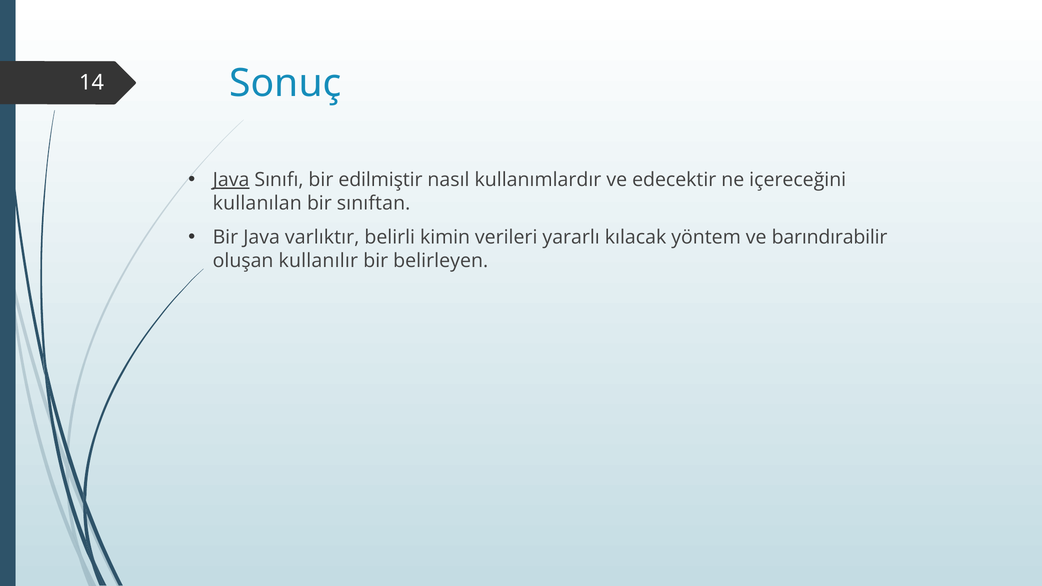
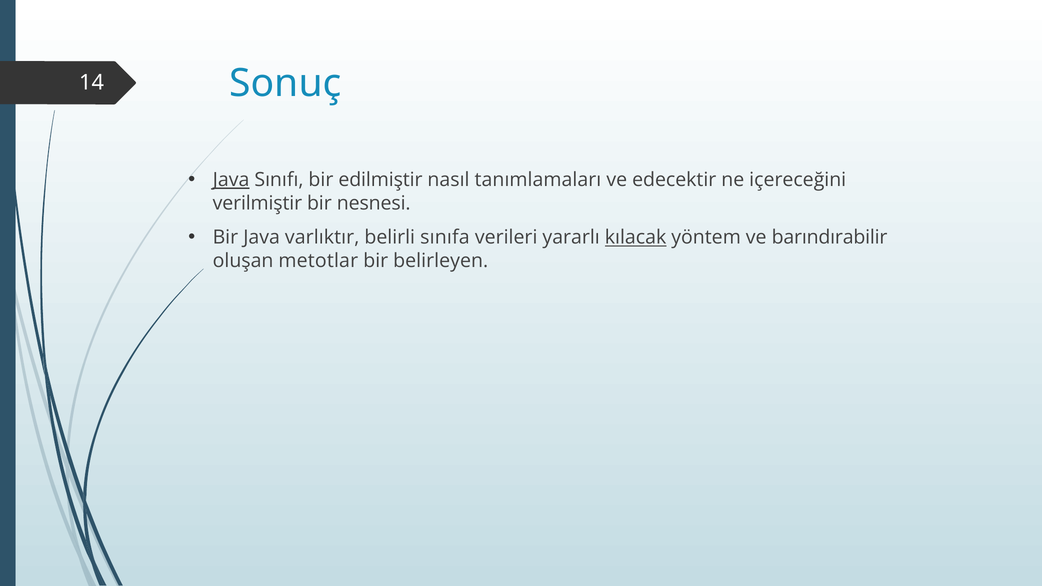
kullanımlardır: kullanımlardır -> tanımlamaları
kullanılan: kullanılan -> verilmiştir
sınıftan: sınıftan -> nesnesi
kimin: kimin -> sınıfa
kılacak underline: none -> present
kullanılır: kullanılır -> metotlar
